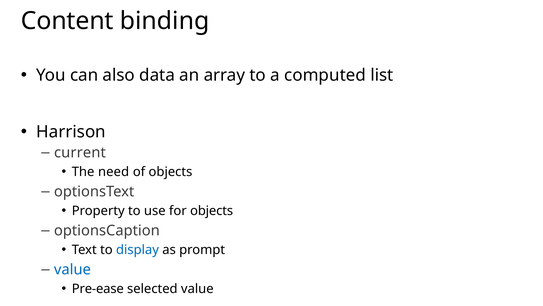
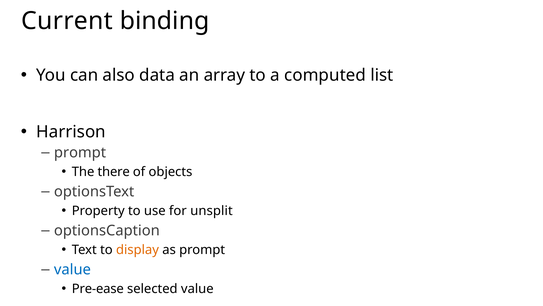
Content: Content -> Current
current at (80, 152): current -> prompt
need: need -> there
for objects: objects -> unsplit
display colour: blue -> orange
